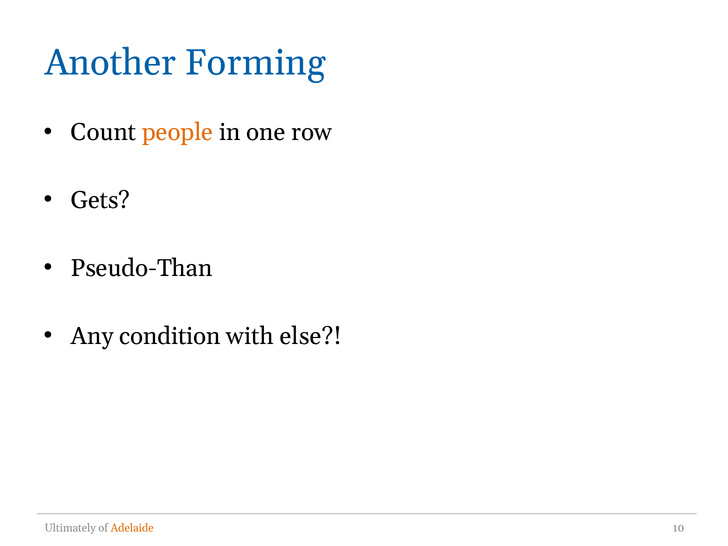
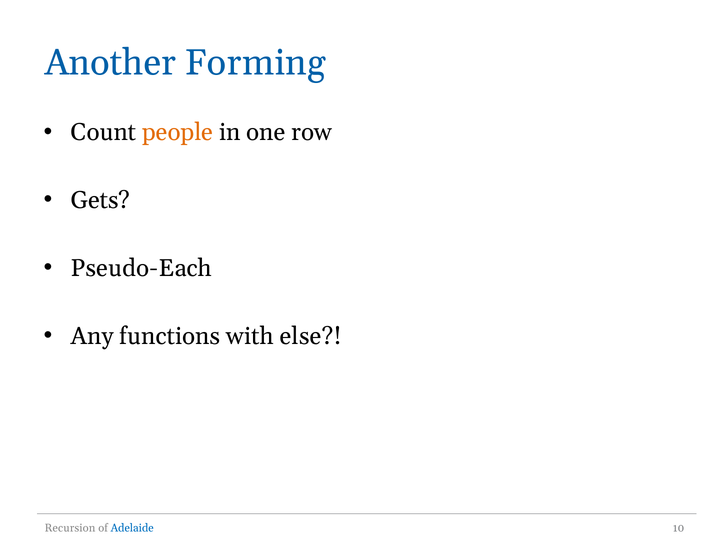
Pseudo-Than: Pseudo-Than -> Pseudo-Each
condition: condition -> functions
Ultimately: Ultimately -> Recursion
Adelaide colour: orange -> blue
